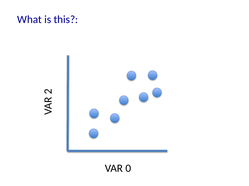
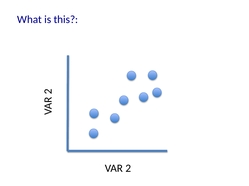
VAR 0: 0 -> 2
